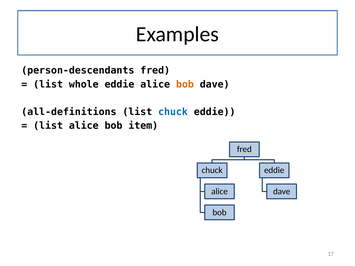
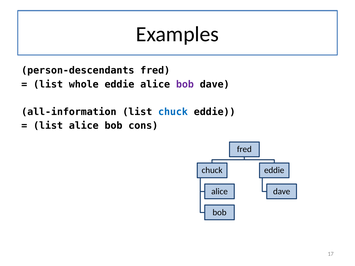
bob at (185, 84) colour: orange -> purple
all-definitions: all-definitions -> all-information
item: item -> cons
